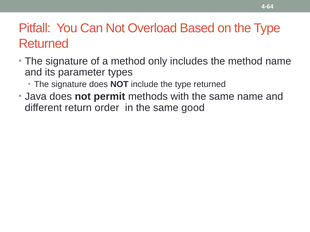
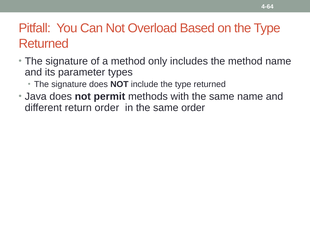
same good: good -> order
